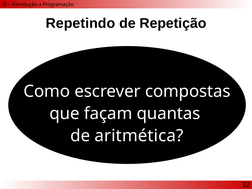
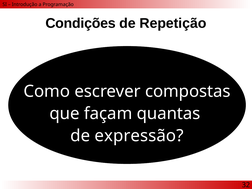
Repetindo: Repetindo -> Condições
aritmética: aritmética -> expressão
